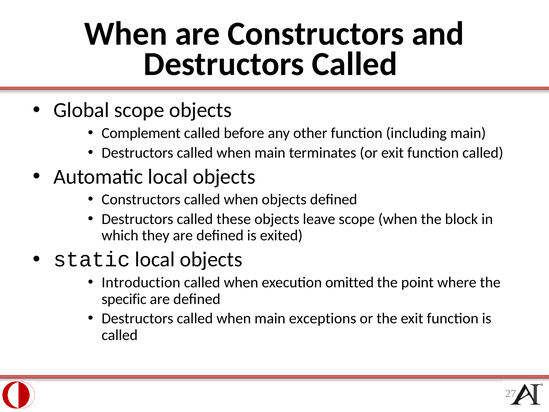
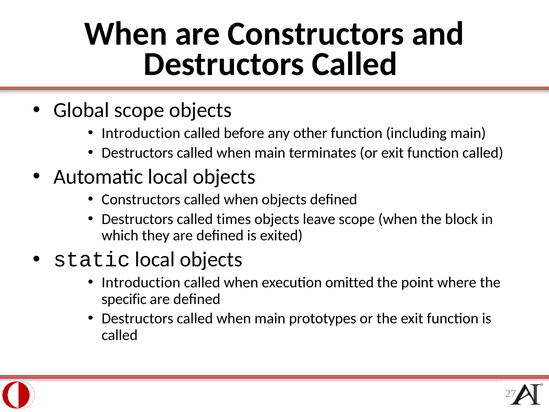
Complement at (141, 133): Complement -> Introduction
these: these -> times
exceptions: exceptions -> prototypes
